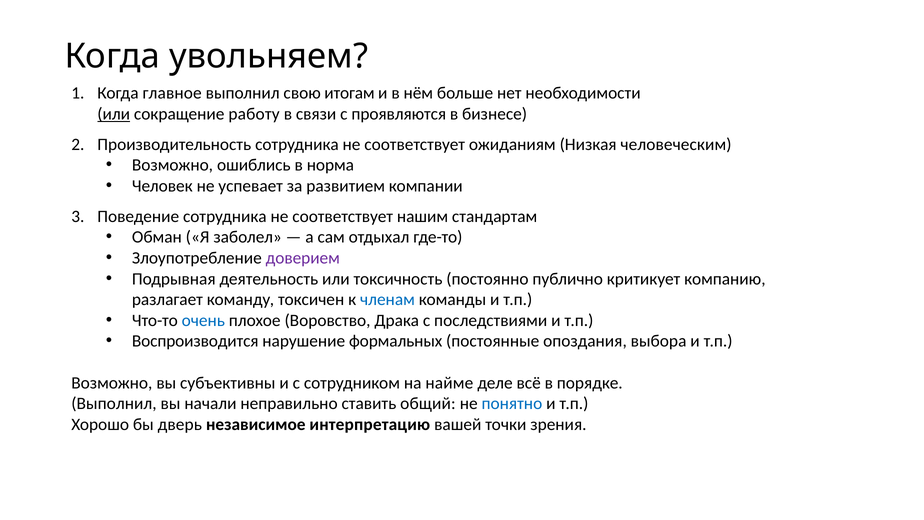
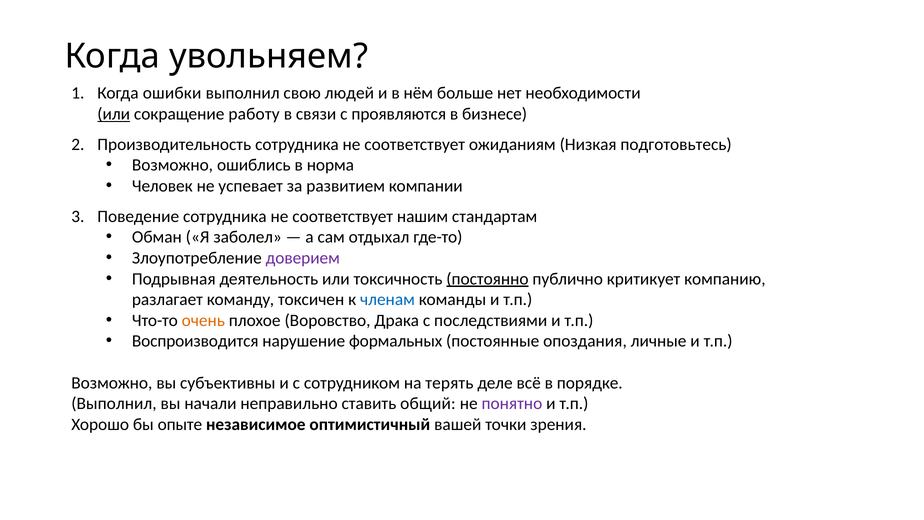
главное: главное -> ошибки
итогам: итогам -> людей
человеческим: человеческим -> подготовьтесь
постоянно underline: none -> present
очень colour: blue -> orange
выбора: выбора -> личные
найме: найме -> терять
понятно colour: blue -> purple
дверь: дверь -> опыте
интерпретацию: интерпретацию -> оптимистичный
